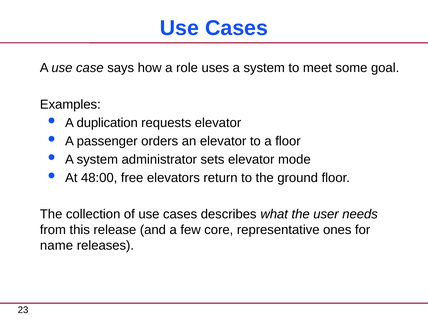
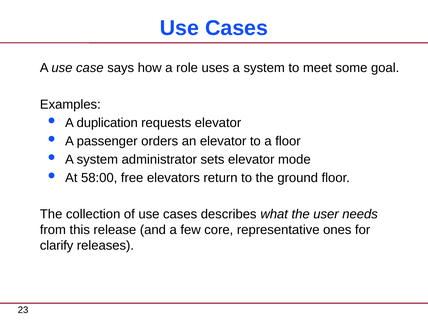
48:00: 48:00 -> 58:00
name: name -> clarify
